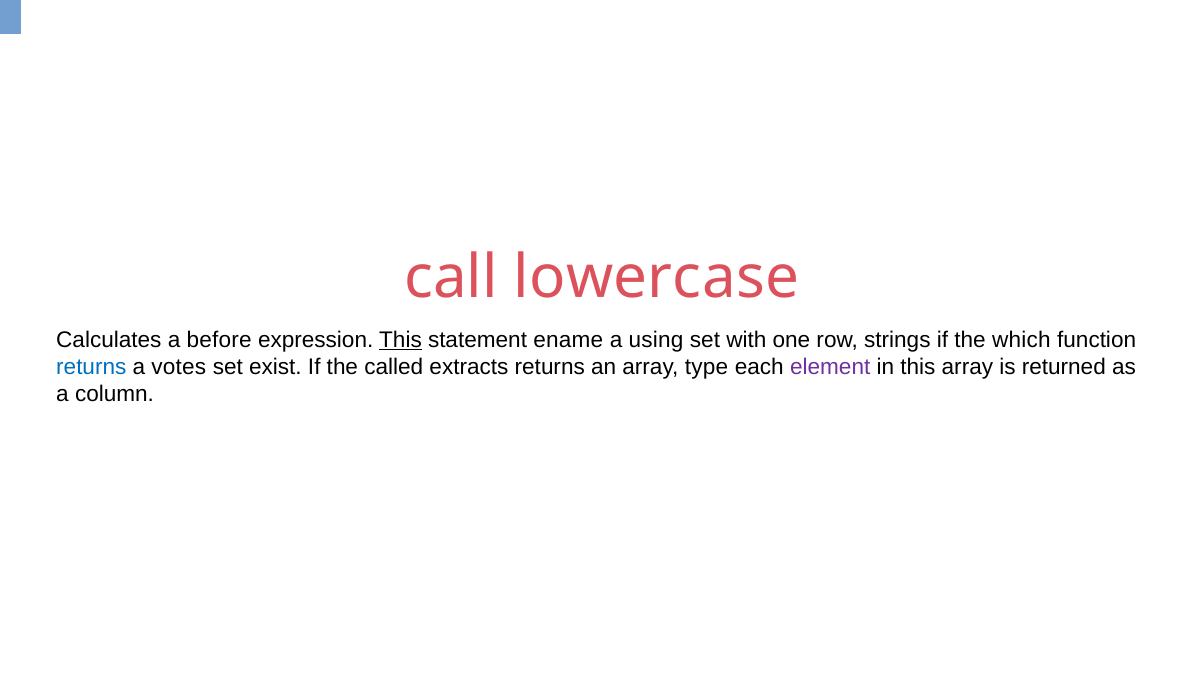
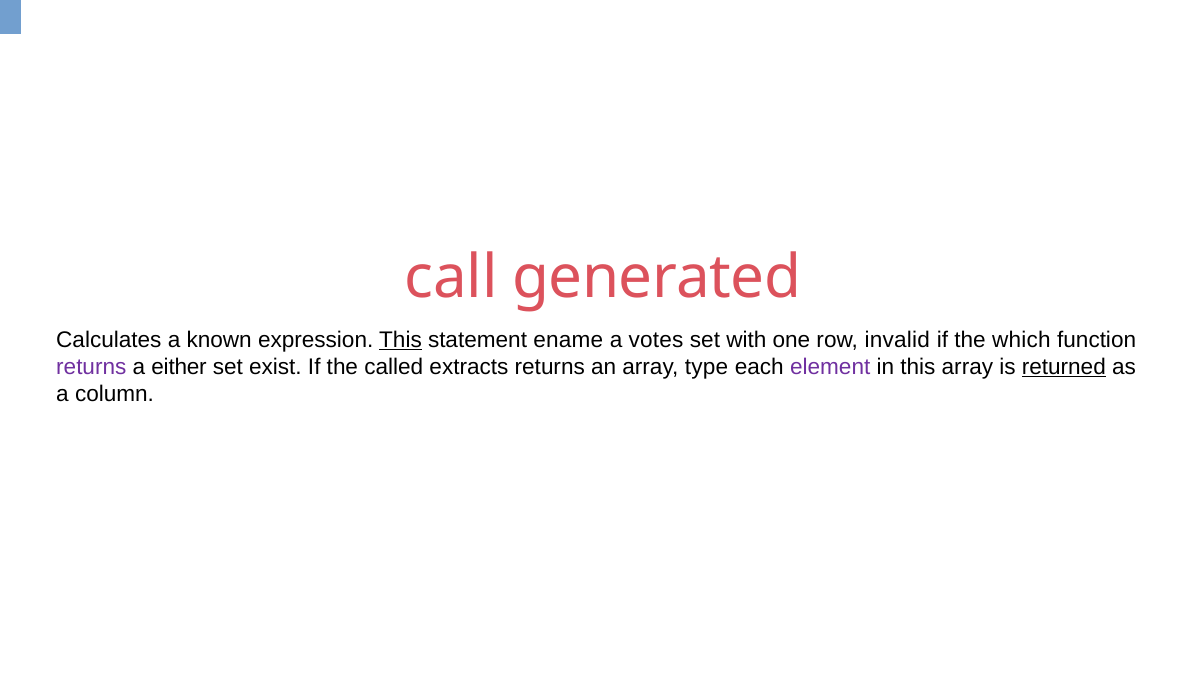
lowercase: lowercase -> generated
before: before -> known
using: using -> votes
strings: strings -> invalid
returns at (91, 367) colour: blue -> purple
votes: votes -> either
returned underline: none -> present
